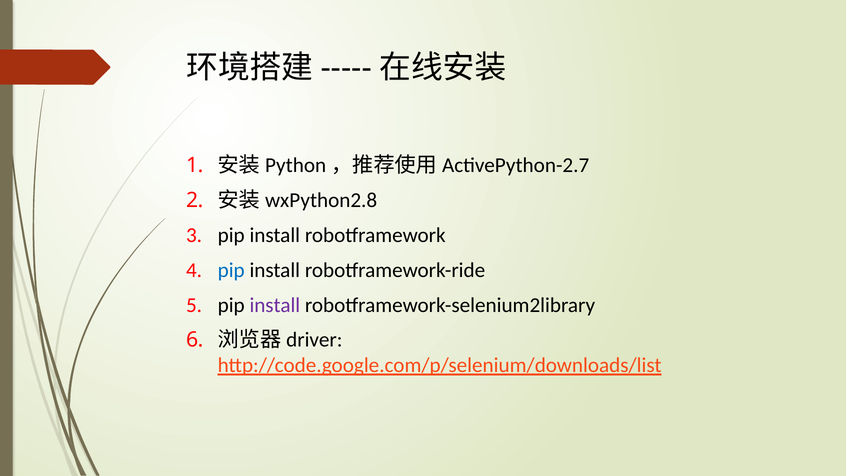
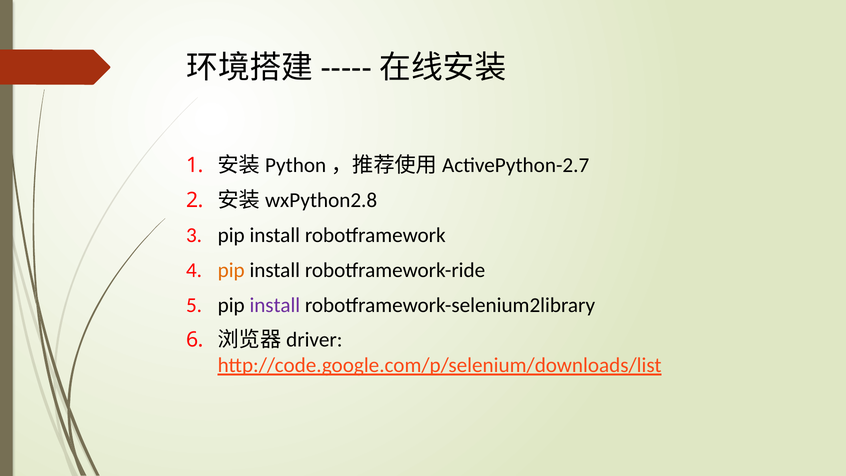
pip at (231, 270) colour: blue -> orange
